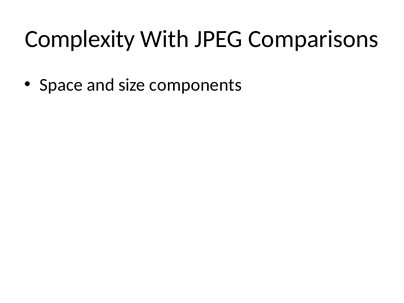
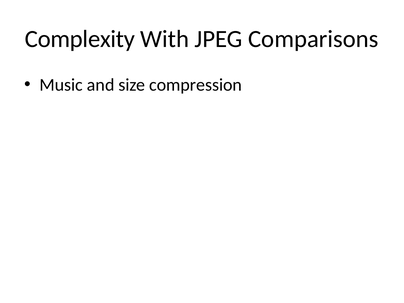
Space: Space -> Music
components: components -> compression
